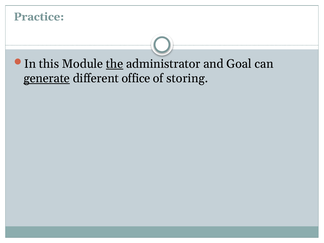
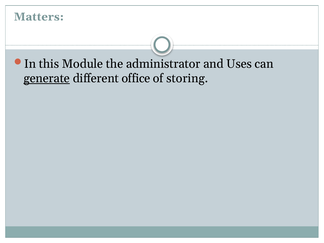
Practice: Practice -> Matters
the underline: present -> none
Goal: Goal -> Uses
